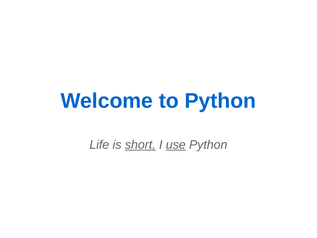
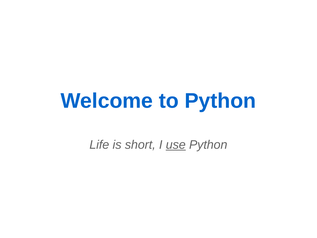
short underline: present -> none
